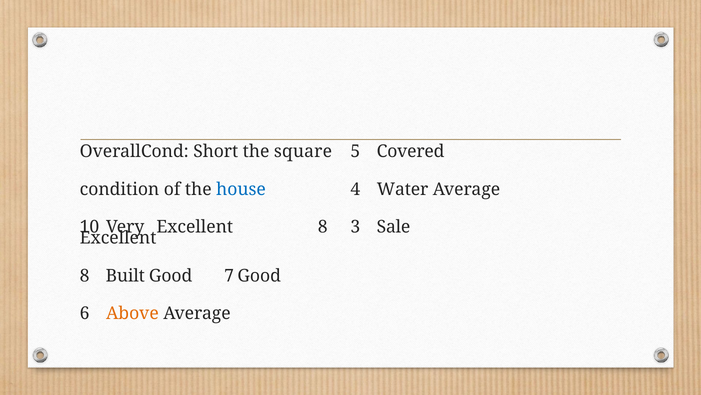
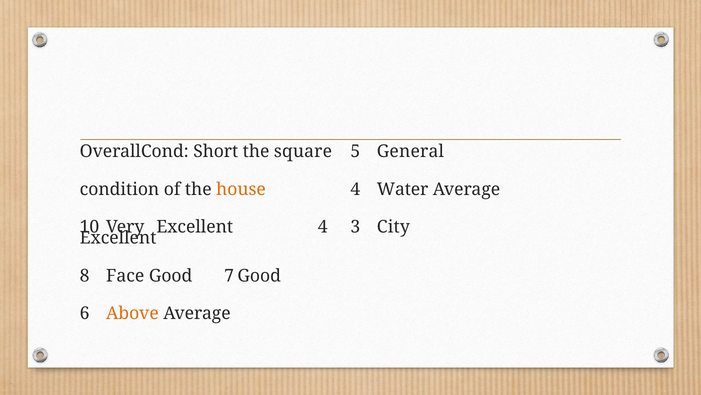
Covered: Covered -> General
house colour: blue -> orange
8 at (323, 227): 8 -> 4
Sale: Sale -> City
Built: Built -> Face
